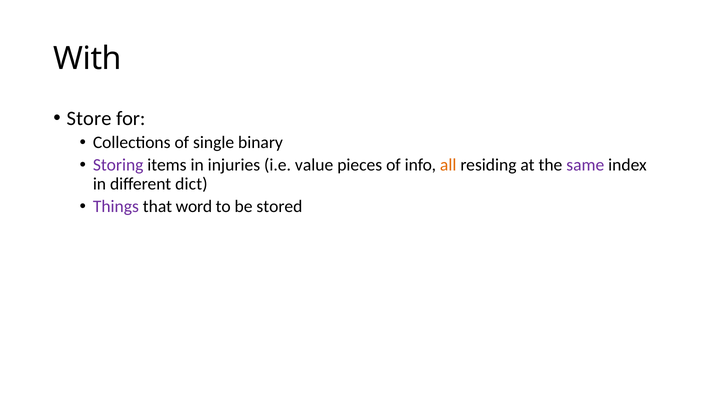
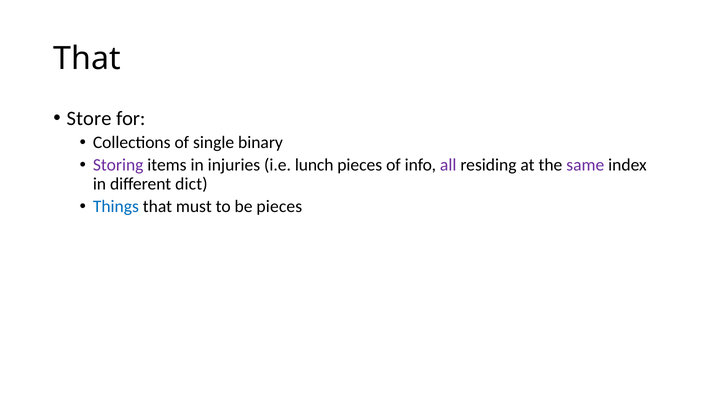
With at (87, 59): With -> That
value: value -> lunch
all colour: orange -> purple
Things colour: purple -> blue
word: word -> must
be stored: stored -> pieces
